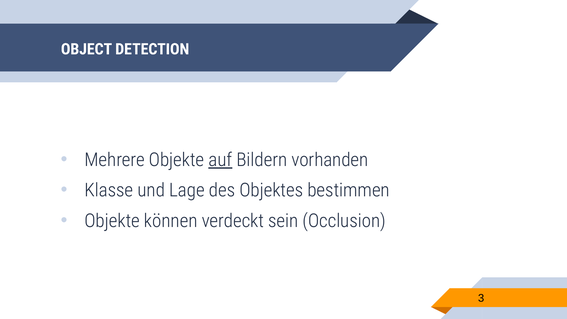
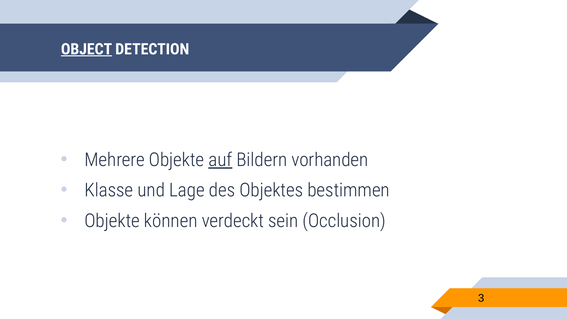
OBJECT underline: none -> present
